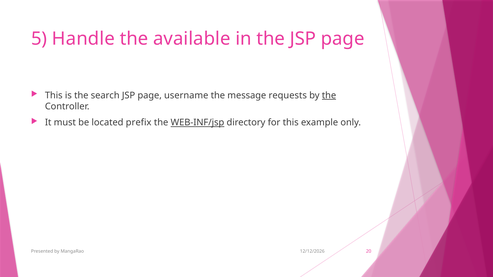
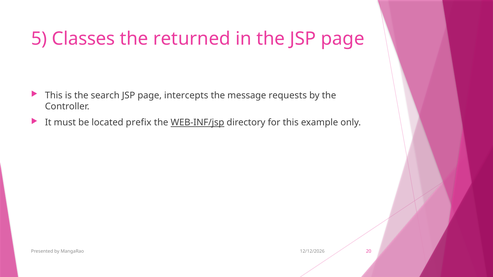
Handle: Handle -> Classes
available: available -> returned
username: username -> intercepts
the at (329, 95) underline: present -> none
